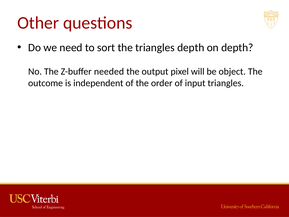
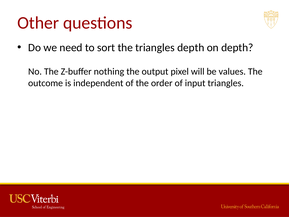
needed: needed -> nothing
object: object -> values
